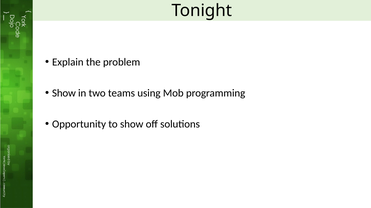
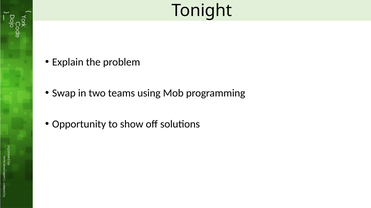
Show at (64, 93): Show -> Swap
